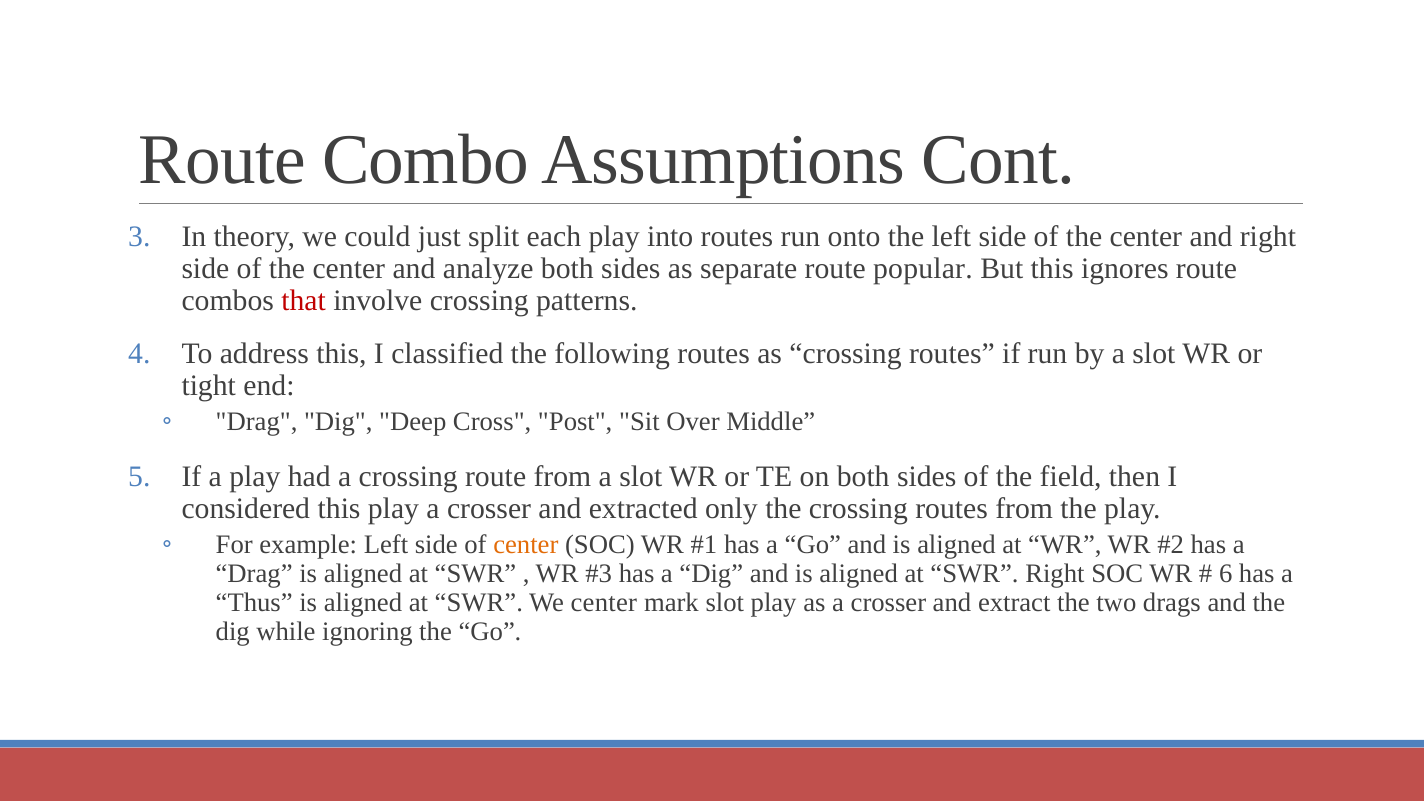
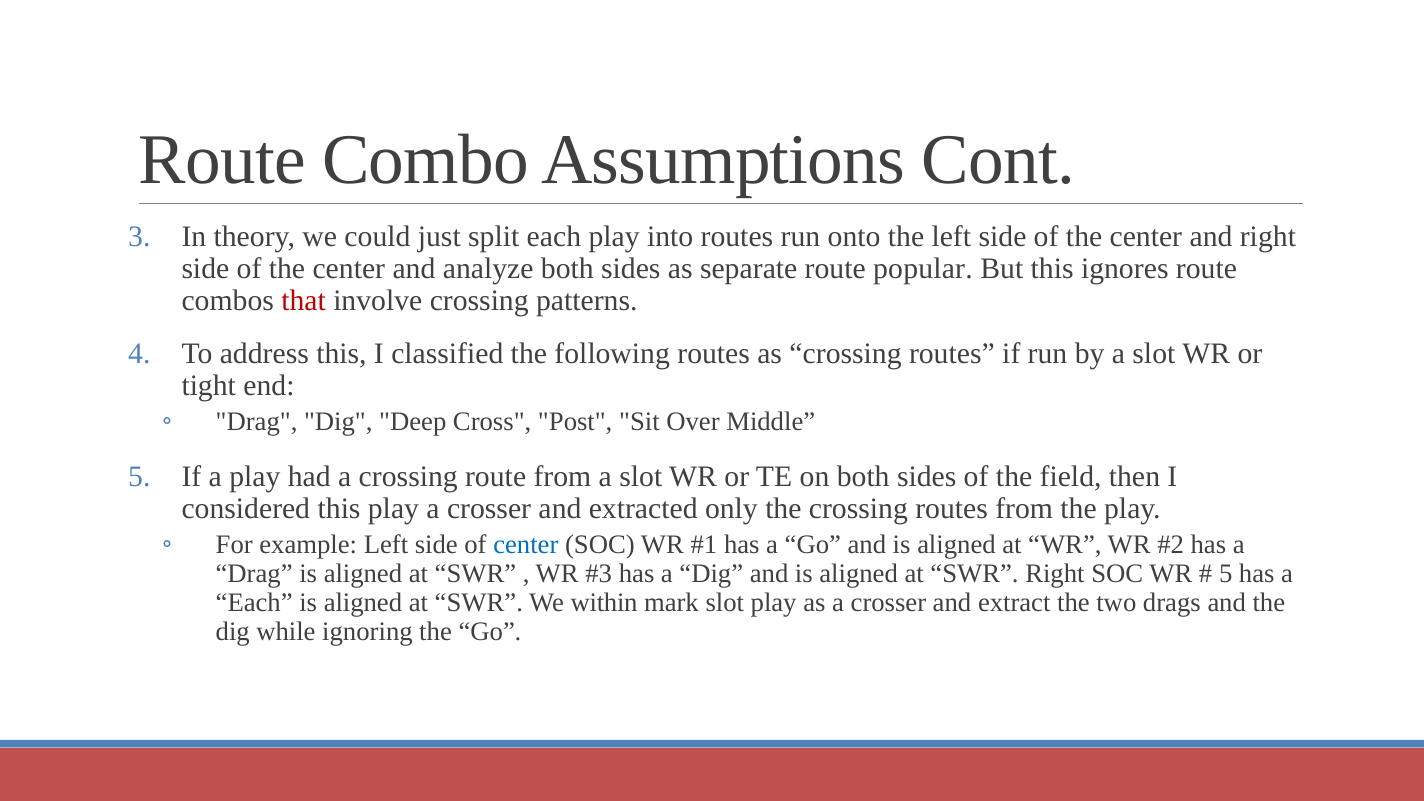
center at (526, 545) colour: orange -> blue
6 at (1226, 574): 6 -> 5
Thus at (254, 602): Thus -> Each
We center: center -> within
